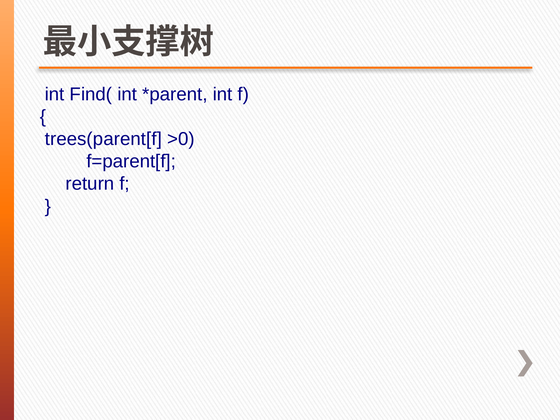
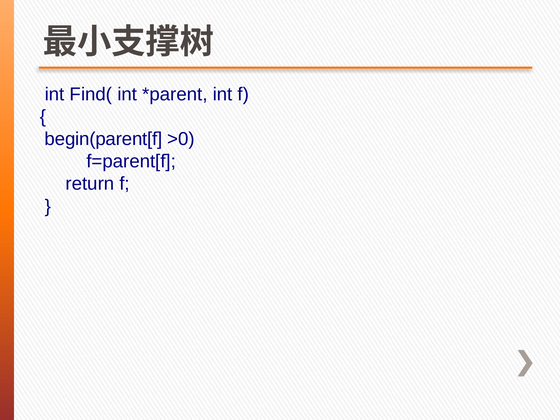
trees(parent[f: trees(parent[f -> begin(parent[f
